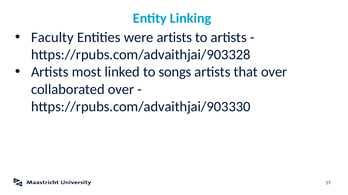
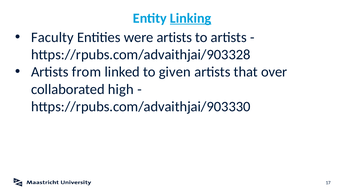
Linking underline: none -> present
most: most -> from
songs: songs -> given
collaborated over: over -> high
